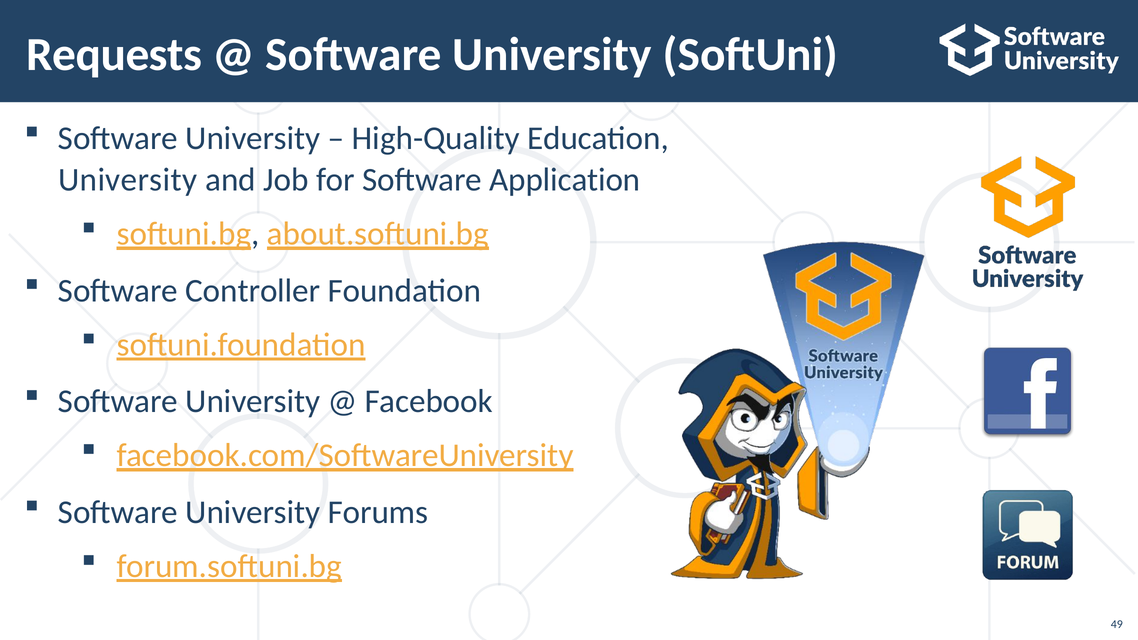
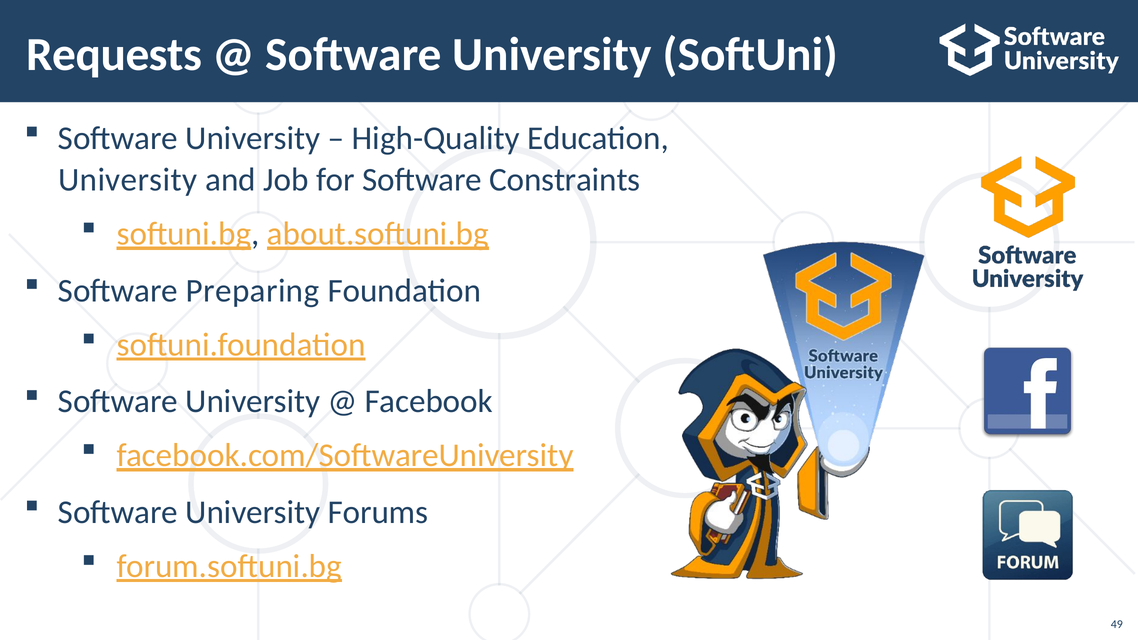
Application: Application -> Constraints
Controller: Controller -> Preparing
